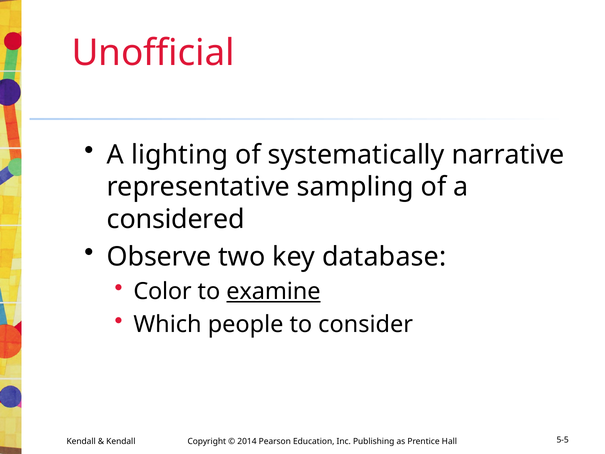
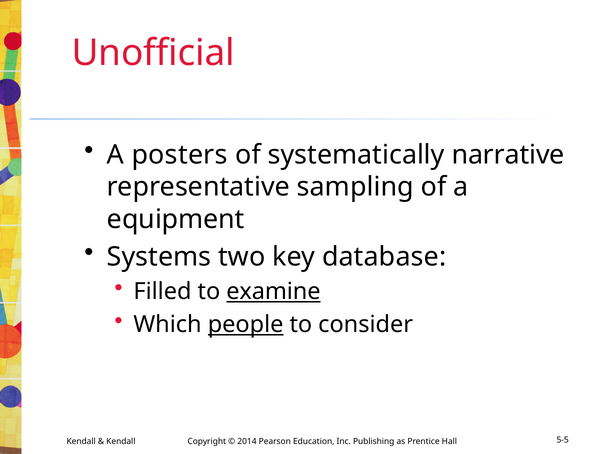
lighting: lighting -> posters
considered: considered -> equipment
Observe: Observe -> Systems
Color: Color -> Filled
people underline: none -> present
